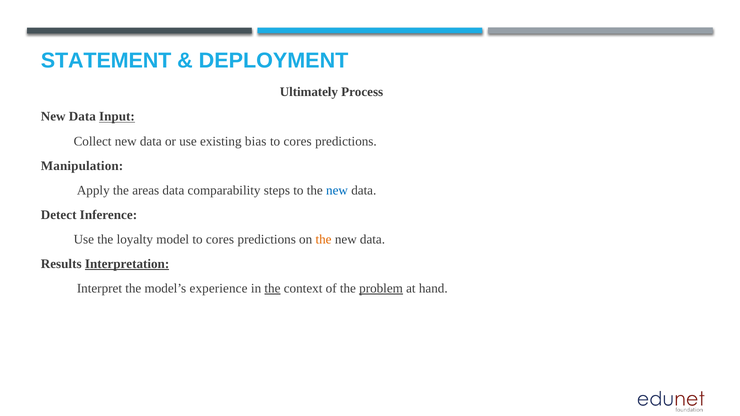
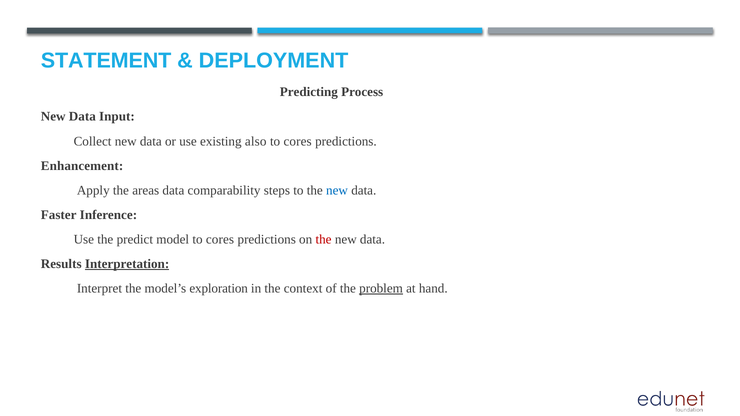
Ultimately: Ultimately -> Predicting
Input underline: present -> none
bias: bias -> also
Manipulation: Manipulation -> Enhancement
Detect: Detect -> Faster
loyalty: loyalty -> predict
the at (324, 240) colour: orange -> red
experience: experience -> exploration
the at (272, 289) underline: present -> none
